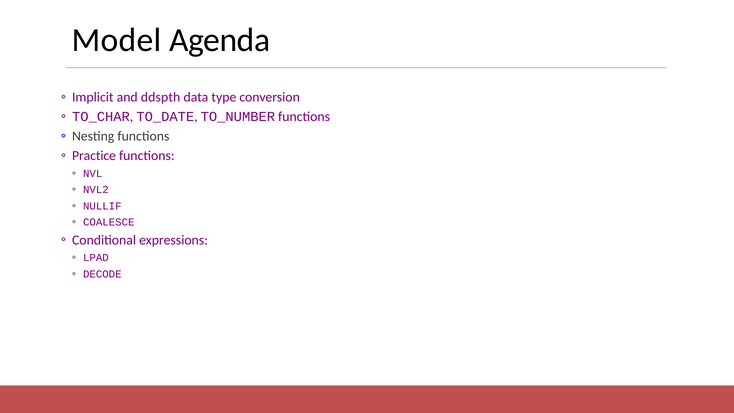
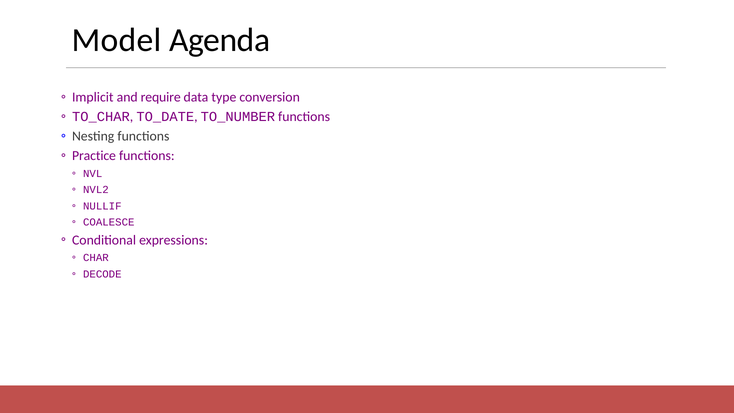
ddspth: ddspth -> require
LPAD: LPAD -> CHAR
